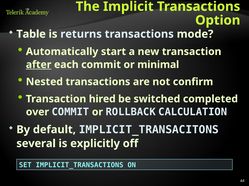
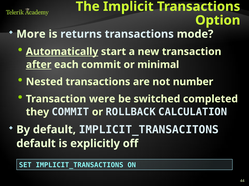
Table: Table -> More
Automatically underline: none -> present
confirm: confirm -> number
hired: hired -> were
over: over -> they
several at (36, 144): several -> default
